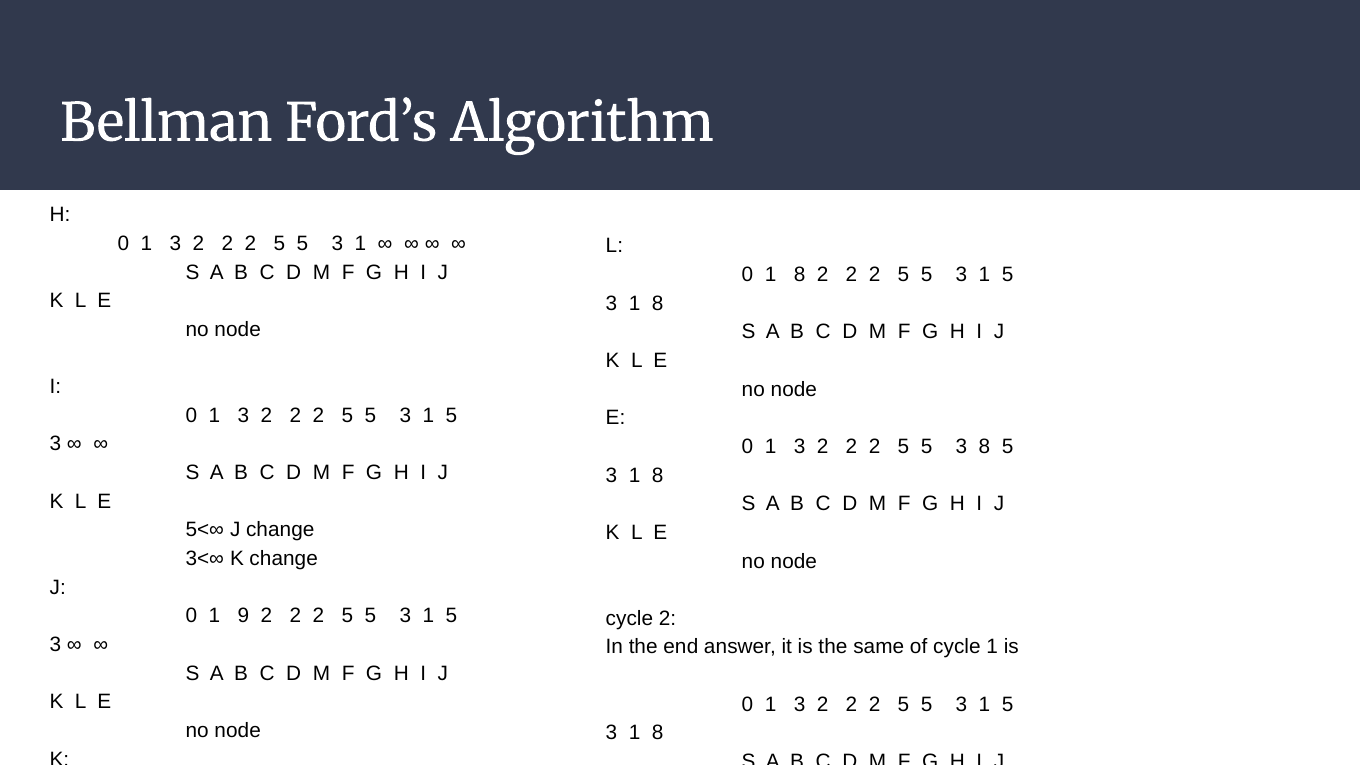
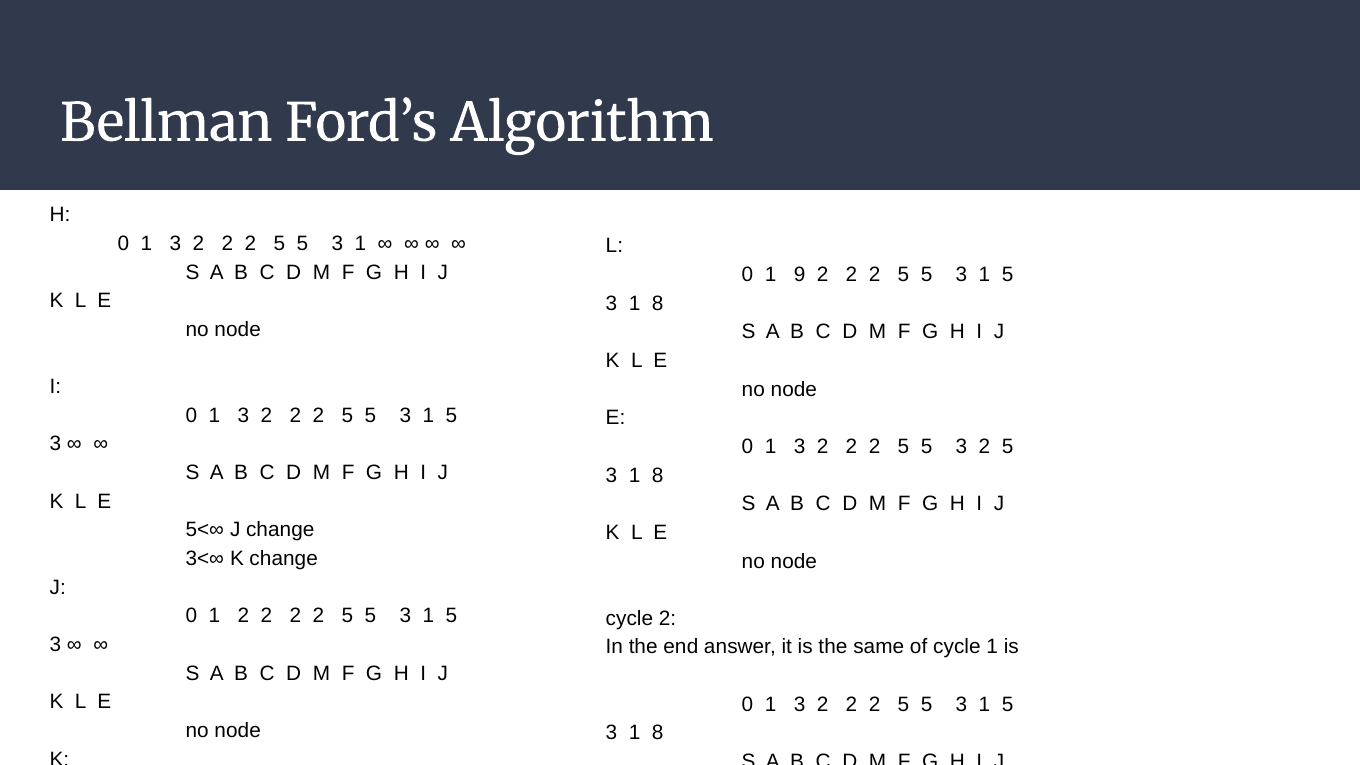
0 1 8: 8 -> 9
5 3 8: 8 -> 2
1 9: 9 -> 2
